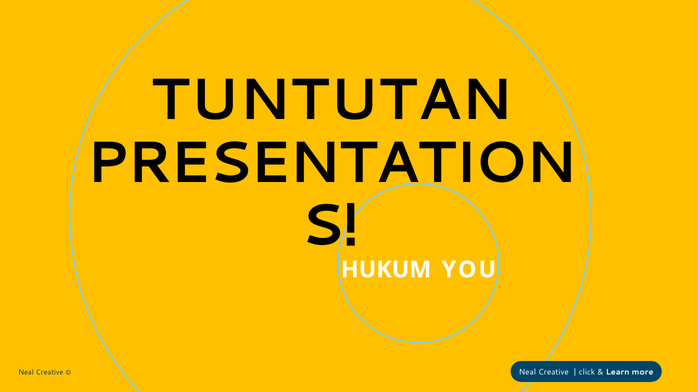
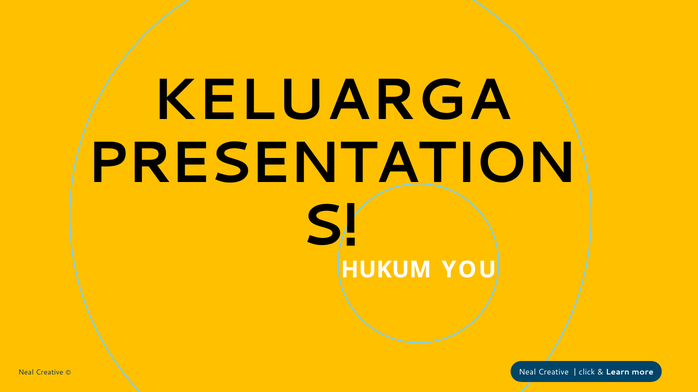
TUNTUTAN: TUNTUTAN -> KELUARGA
